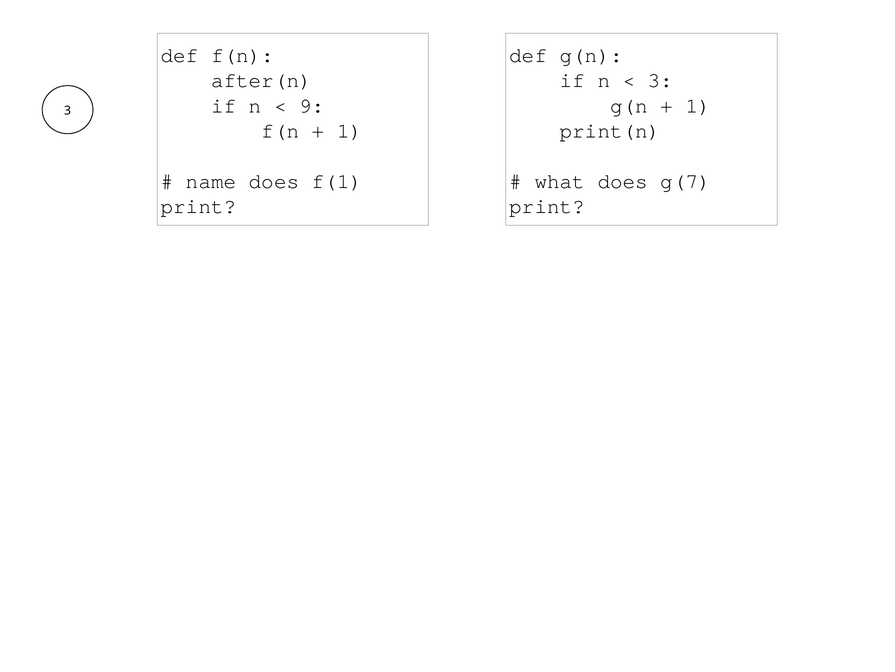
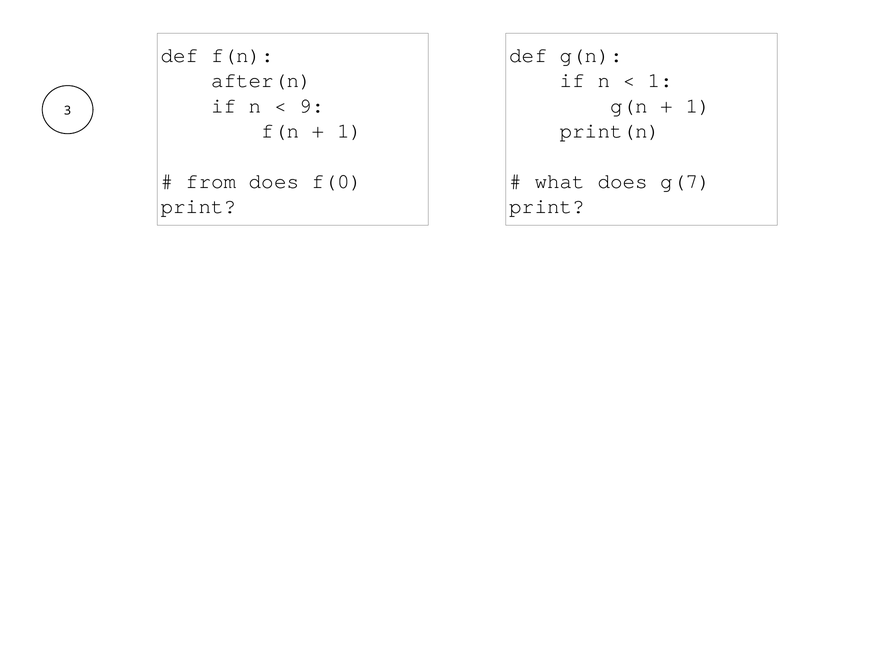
3 at (660, 80): 3 -> 1
name: name -> from
f(1: f(1 -> f(0
